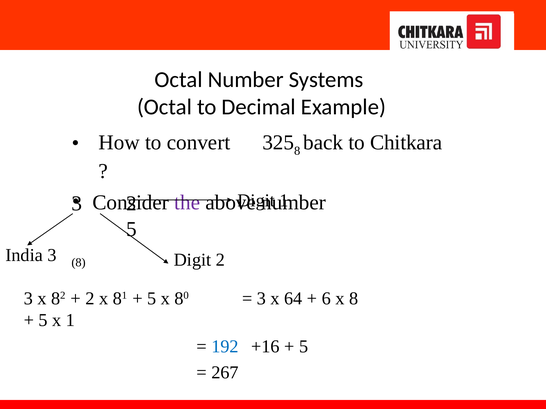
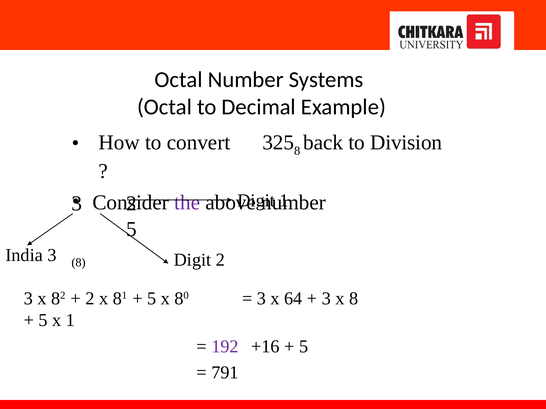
Chitkara: Chitkara -> Division
6 at (326, 299): 6 -> 3
192 colour: blue -> purple
267: 267 -> 791
